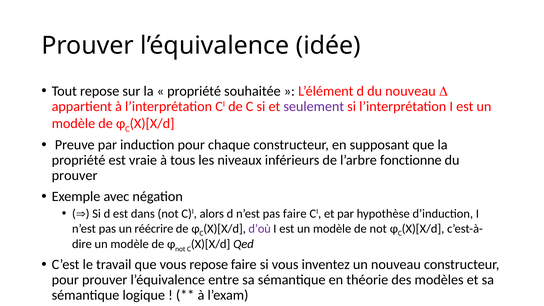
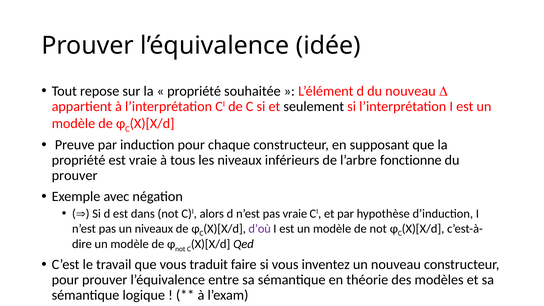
seulement colour: purple -> black
pas faire: faire -> vraie
un réécrire: réécrire -> niveaux
vous repose: repose -> traduit
